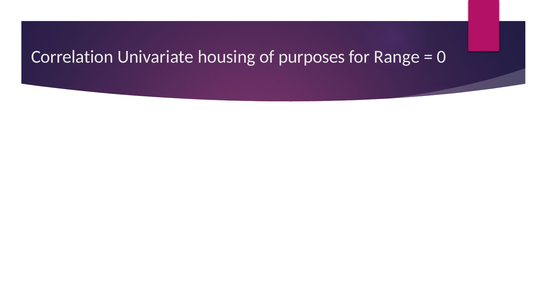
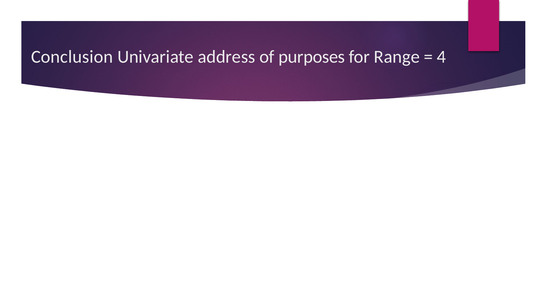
Correlation: Correlation -> Conclusion
housing: housing -> address
0: 0 -> 4
